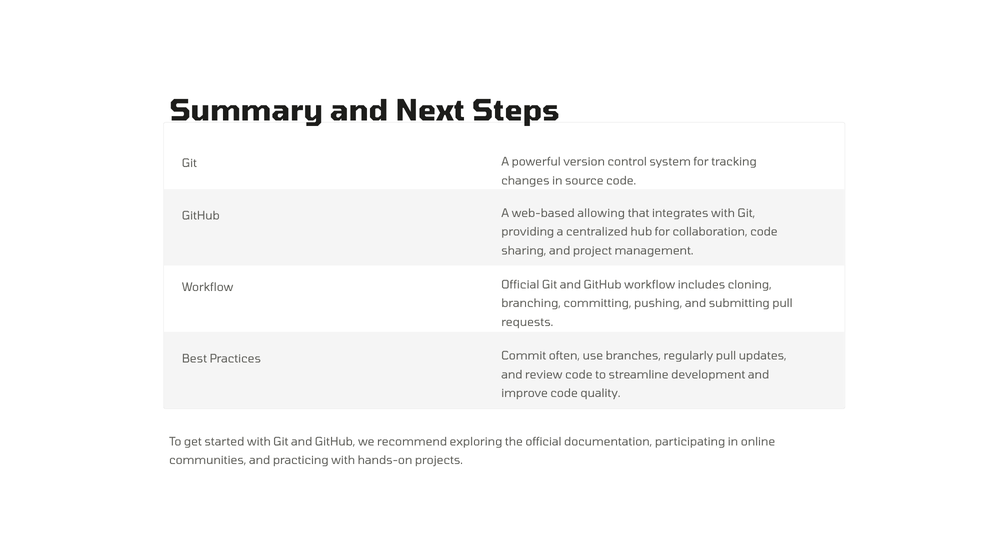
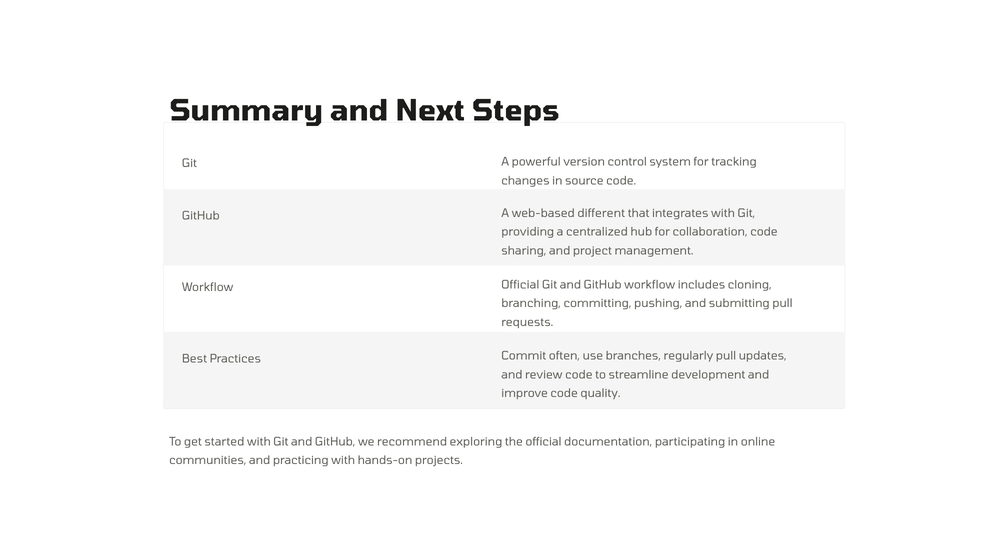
allowing: allowing -> different
